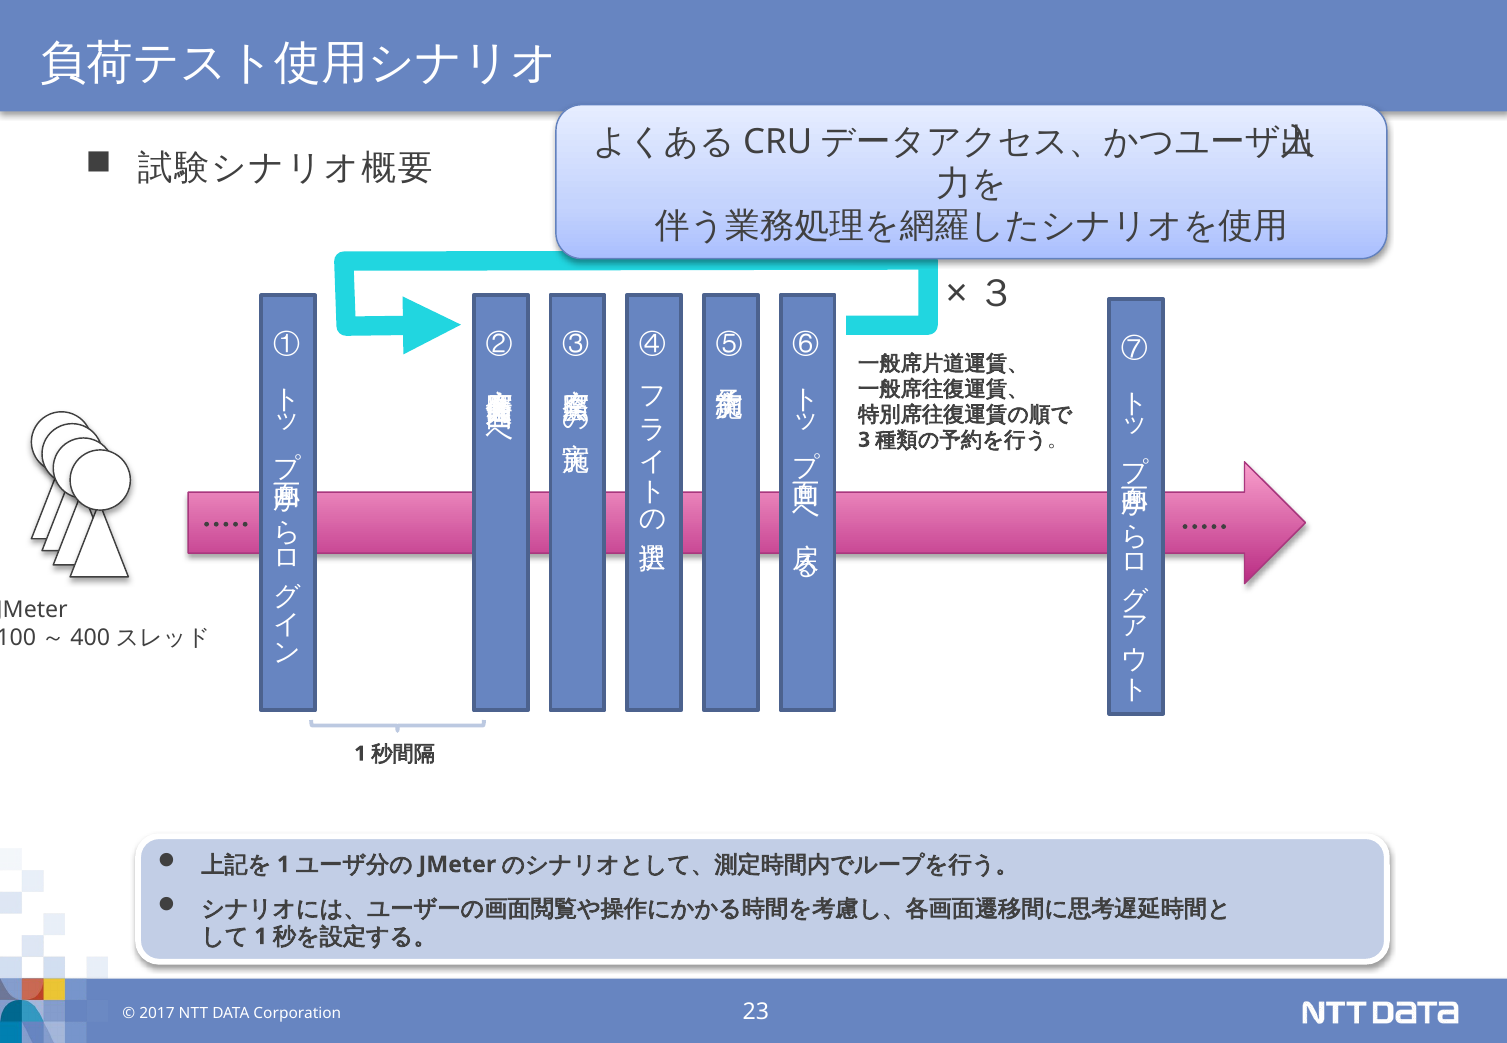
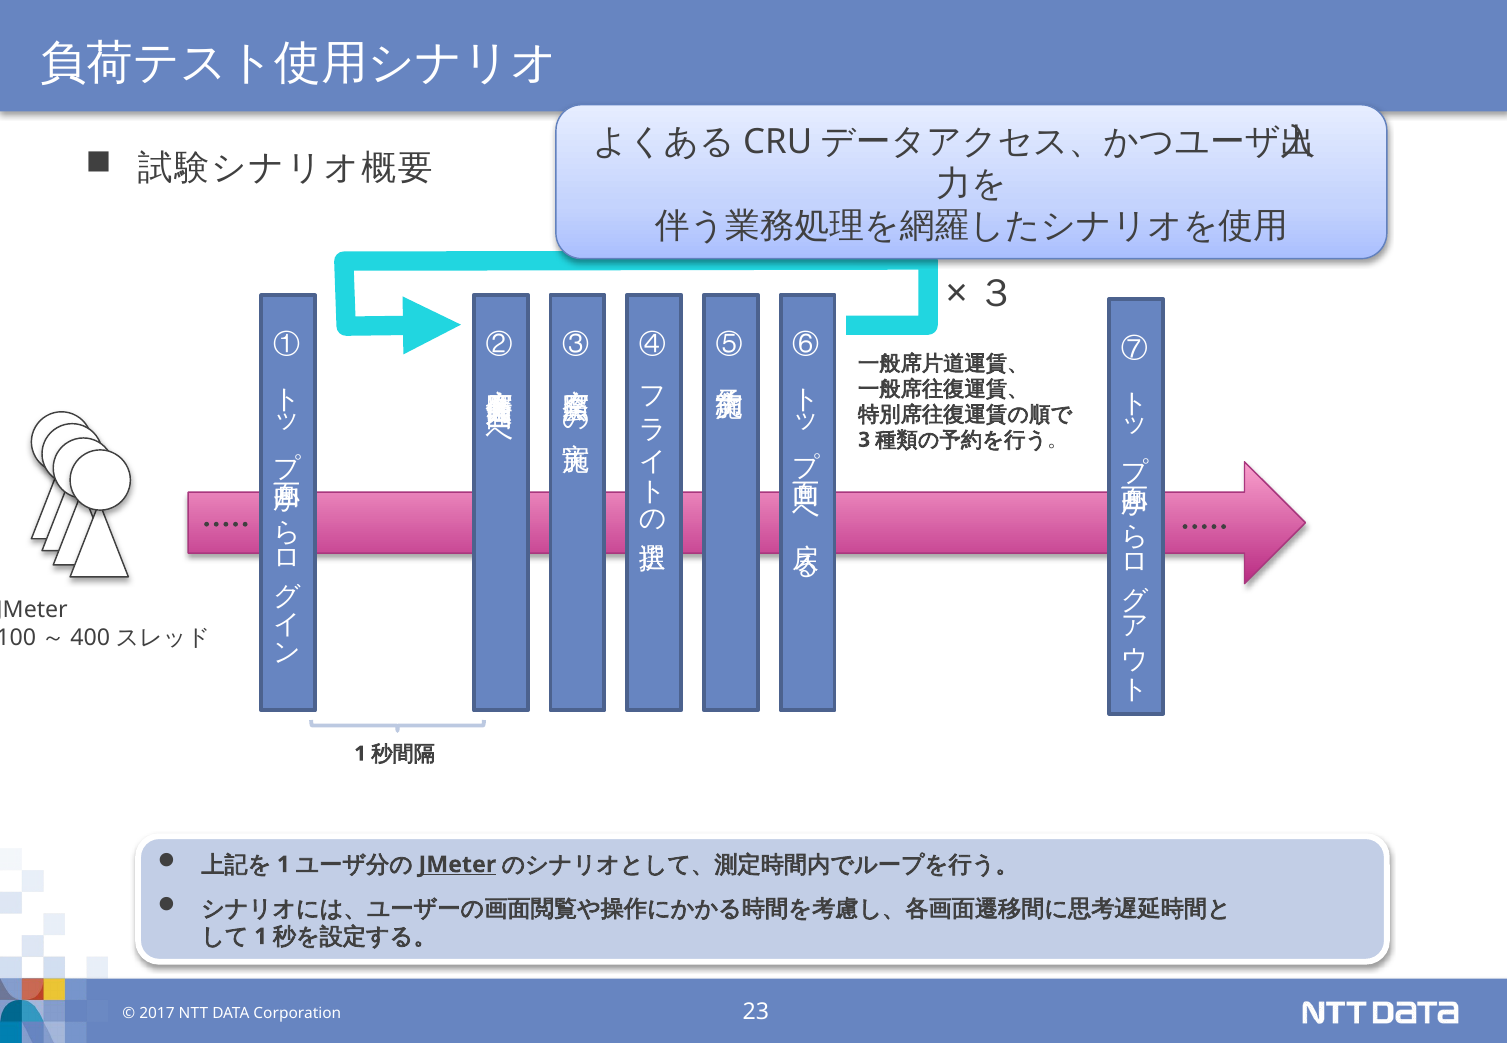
JMeter at (457, 865) underline: none -> present
